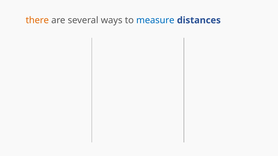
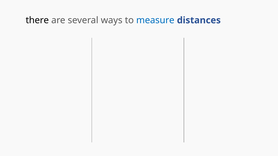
there colour: orange -> black
